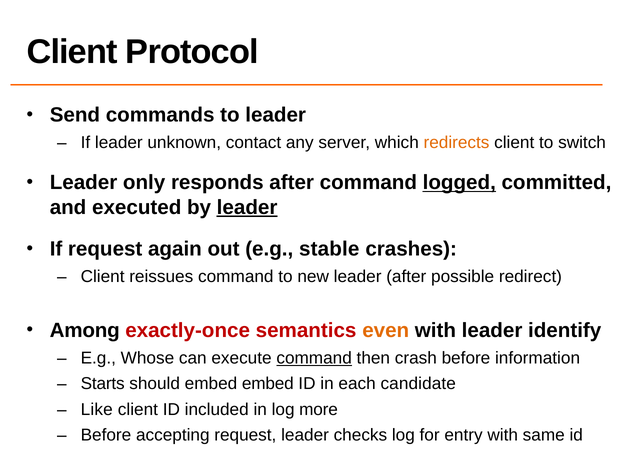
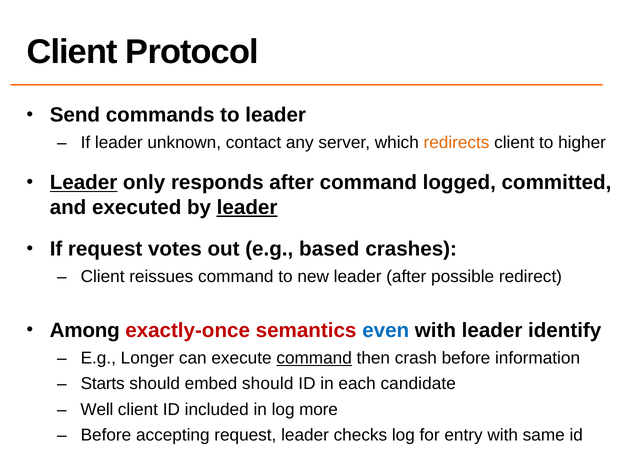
switch: switch -> higher
Leader at (84, 183) underline: none -> present
logged underline: present -> none
again: again -> votes
stable: stable -> based
even colour: orange -> blue
Whose: Whose -> Longer
embed embed: embed -> should
Like: Like -> Well
